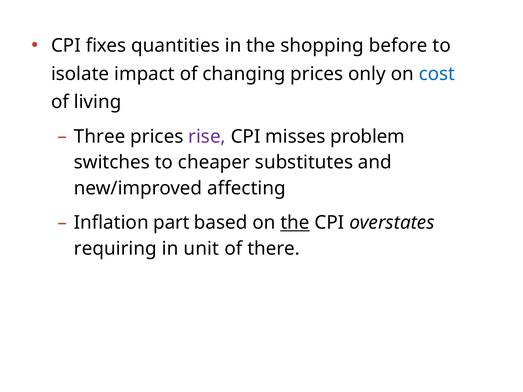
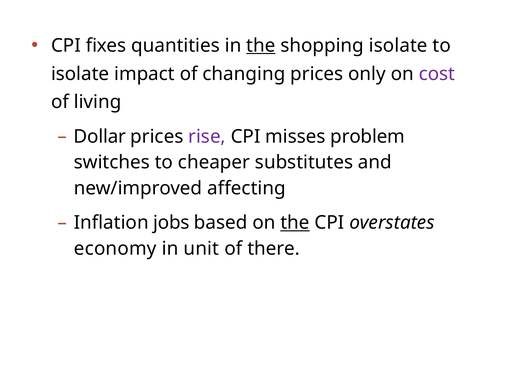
the at (261, 46) underline: none -> present
shopping before: before -> isolate
cost colour: blue -> purple
Three: Three -> Dollar
part: part -> jobs
requiring: requiring -> economy
